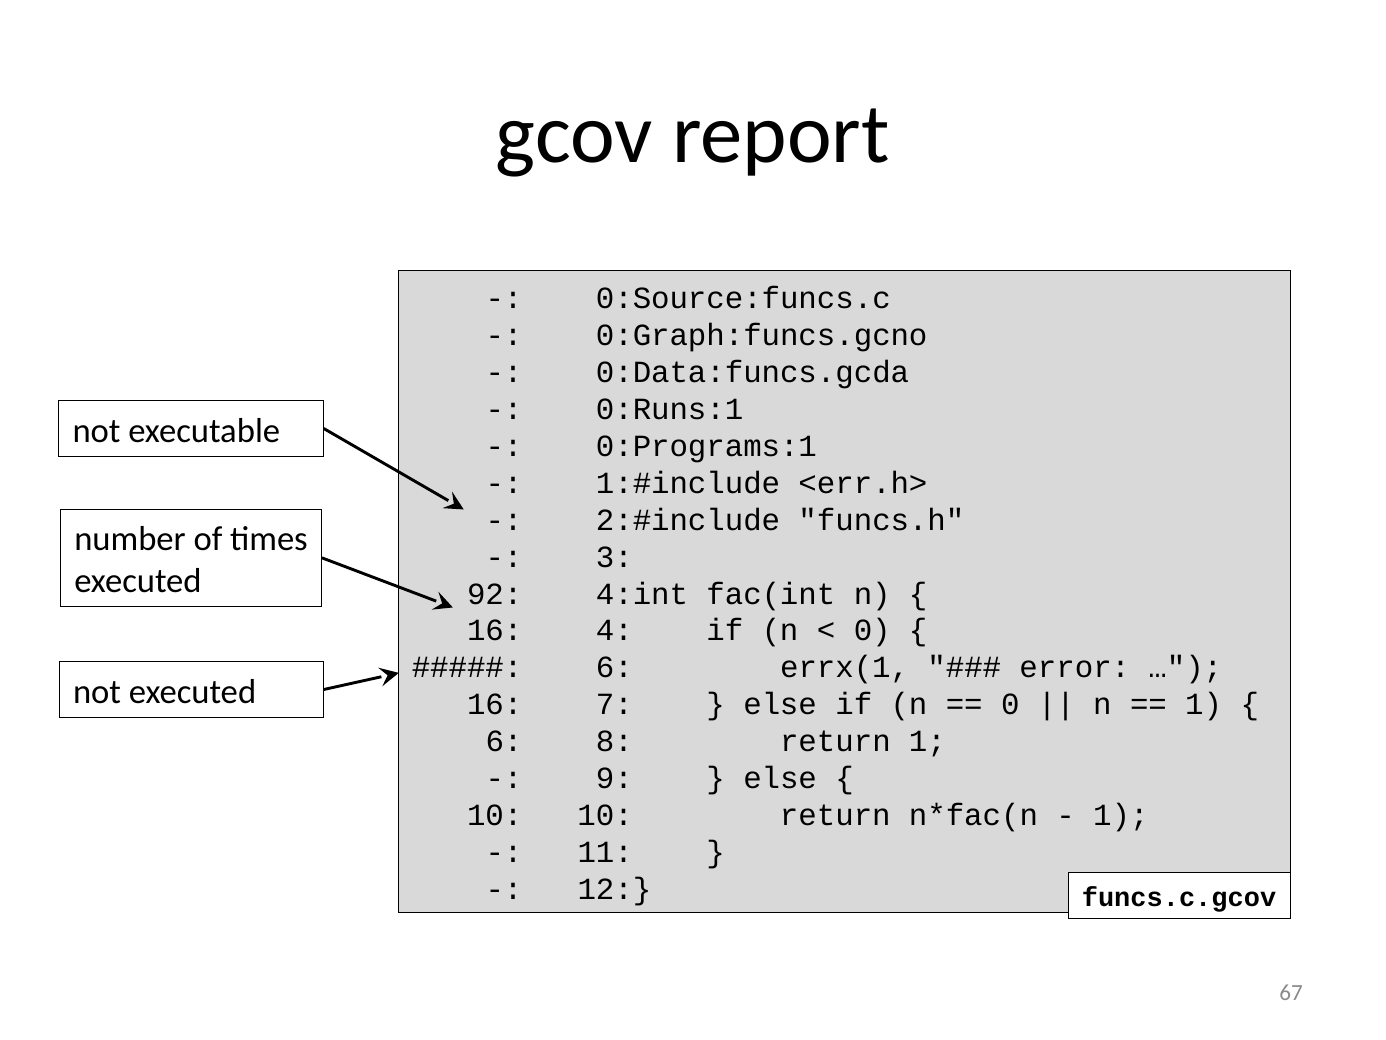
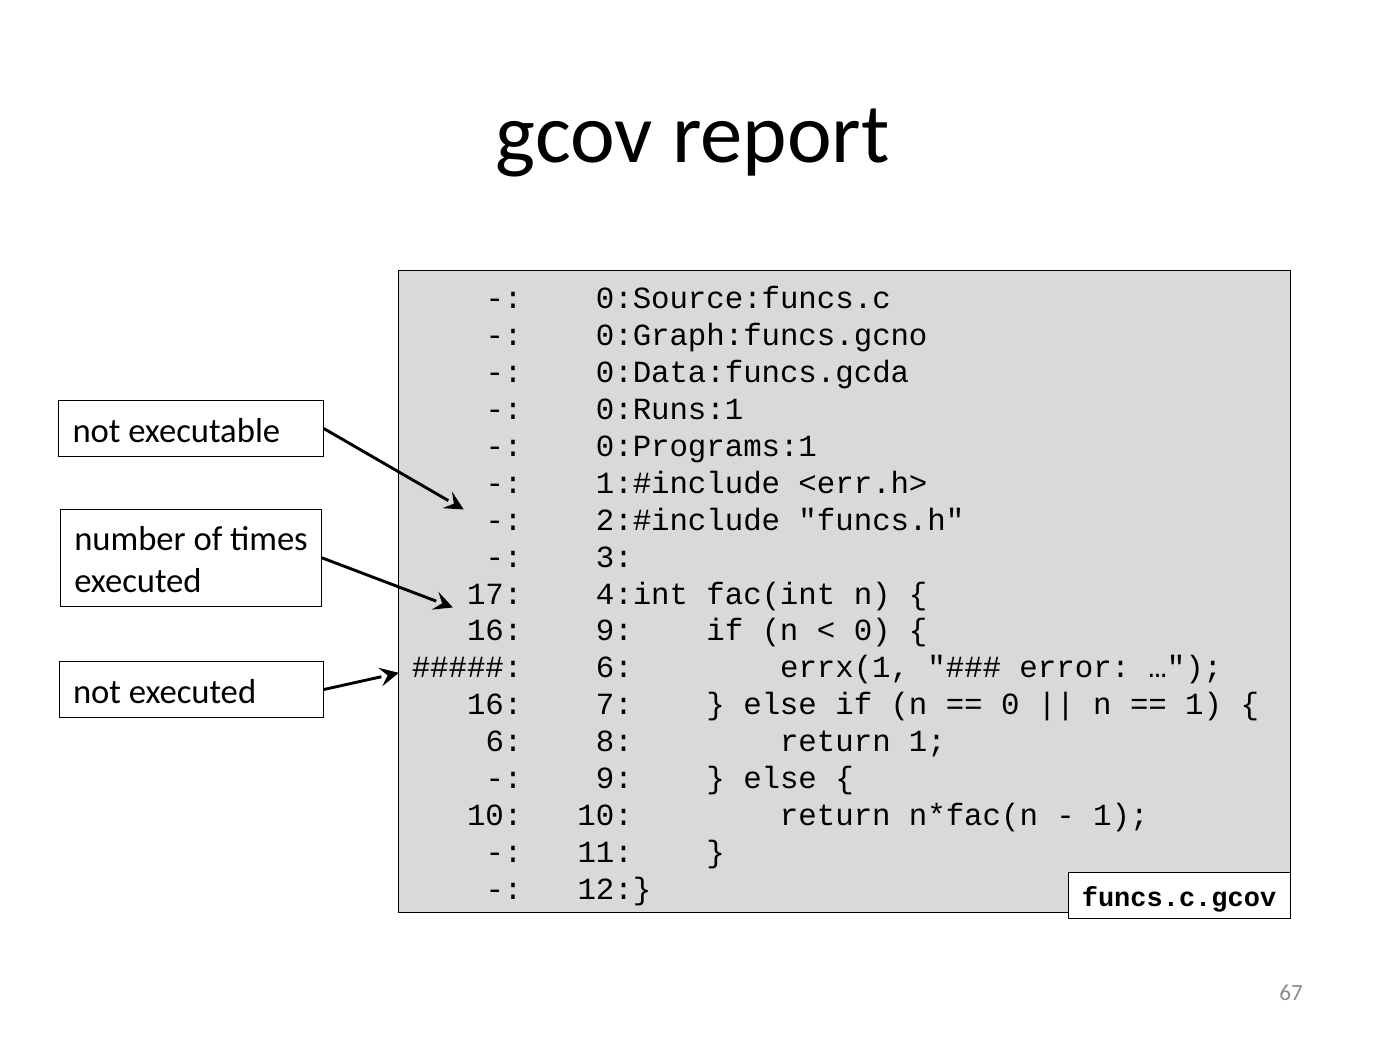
92: 92 -> 17
16 4: 4 -> 9
